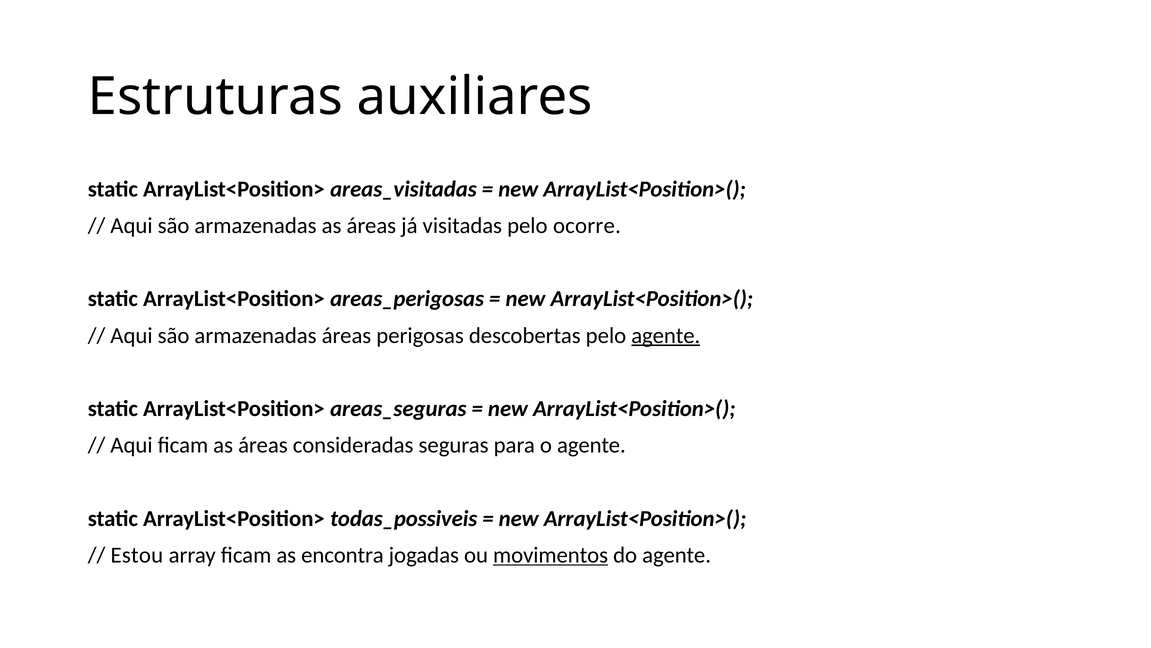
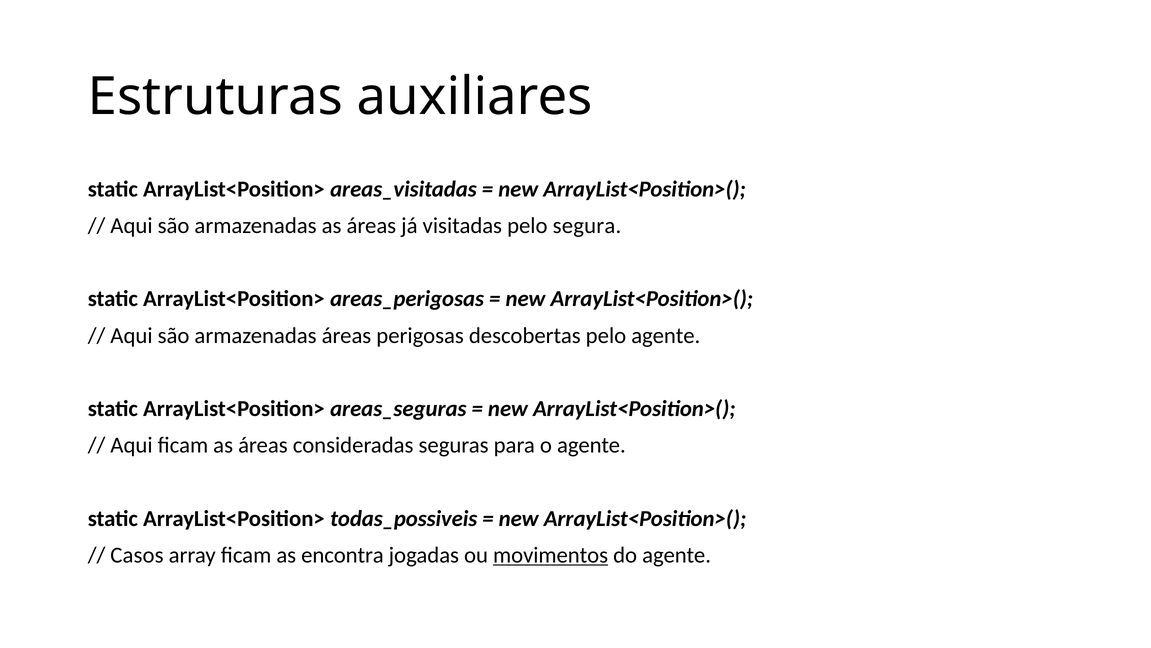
ocorre: ocorre -> segura
agente at (666, 335) underline: present -> none
Estou: Estou -> Casos
